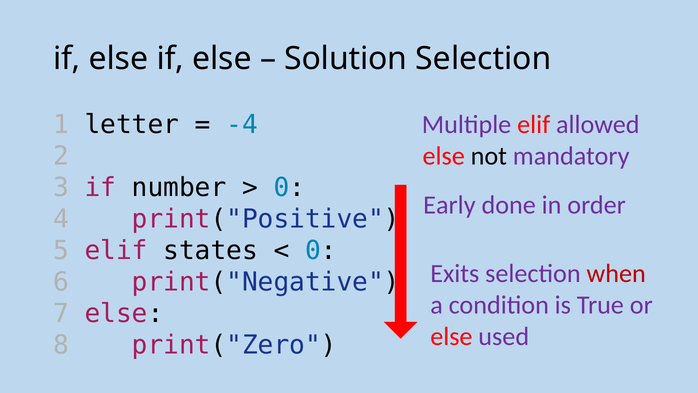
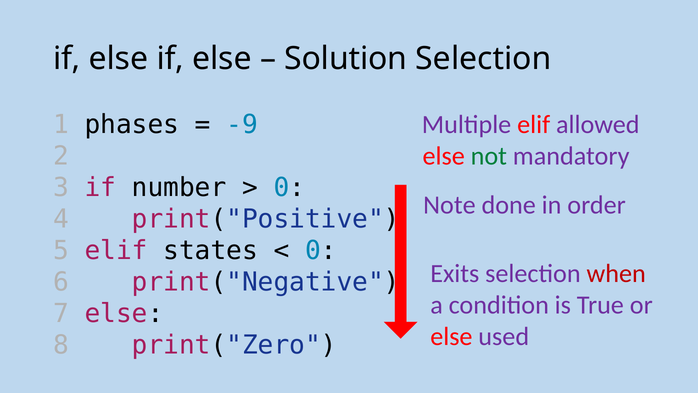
letter: letter -> phases
-4: -4 -> -9
not colour: black -> green
Early: Early -> Note
